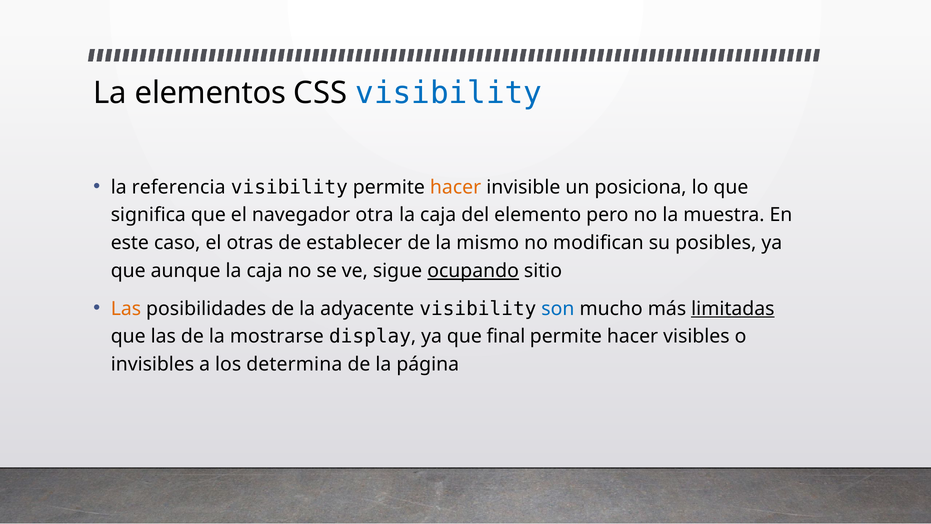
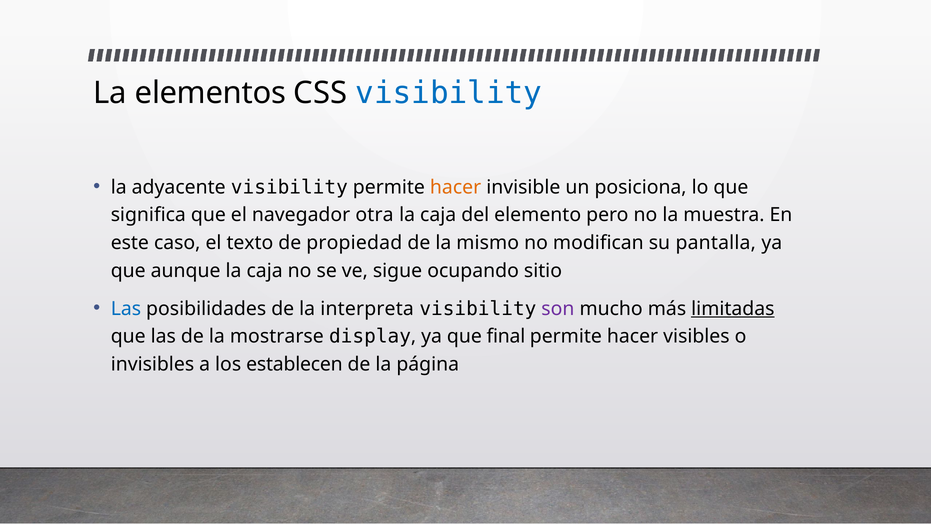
referencia: referencia -> adyacente
otras: otras -> texto
establecer: establecer -> propiedad
posibles: posibles -> pantalla
ocupando underline: present -> none
Las at (126, 308) colour: orange -> blue
adyacente: adyacente -> interpreta
son colour: blue -> purple
determina: determina -> establecen
